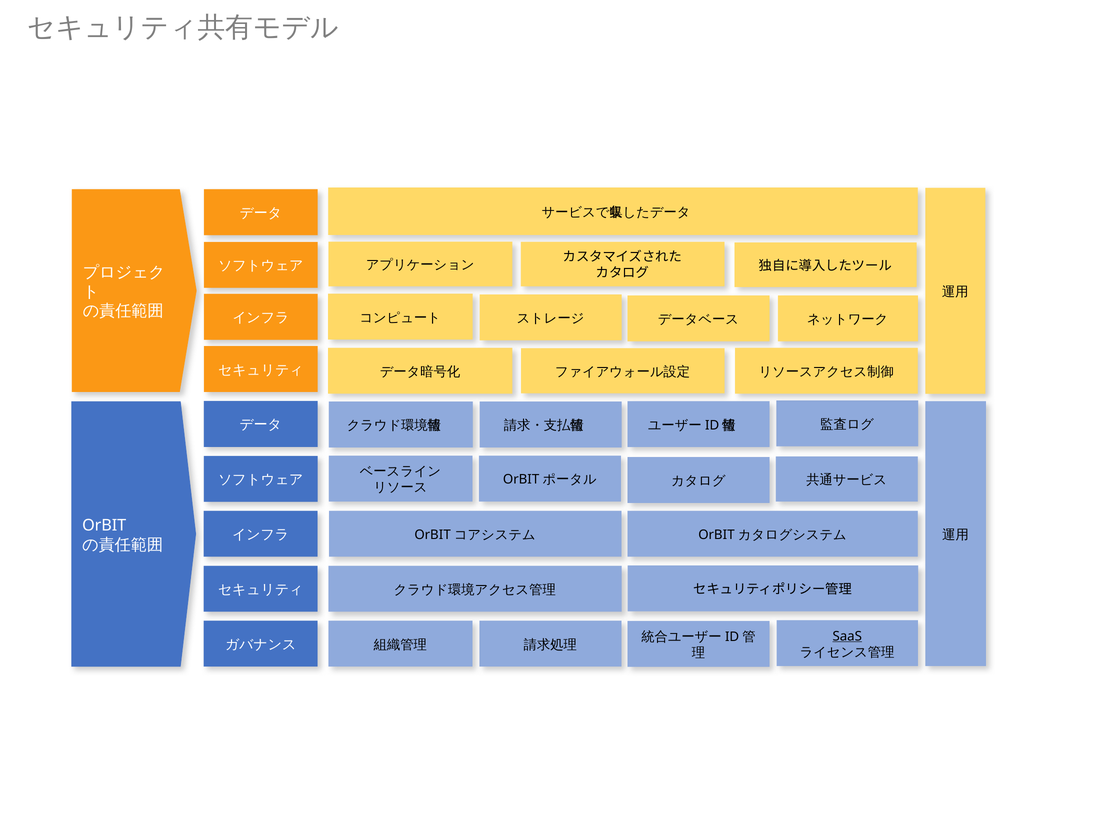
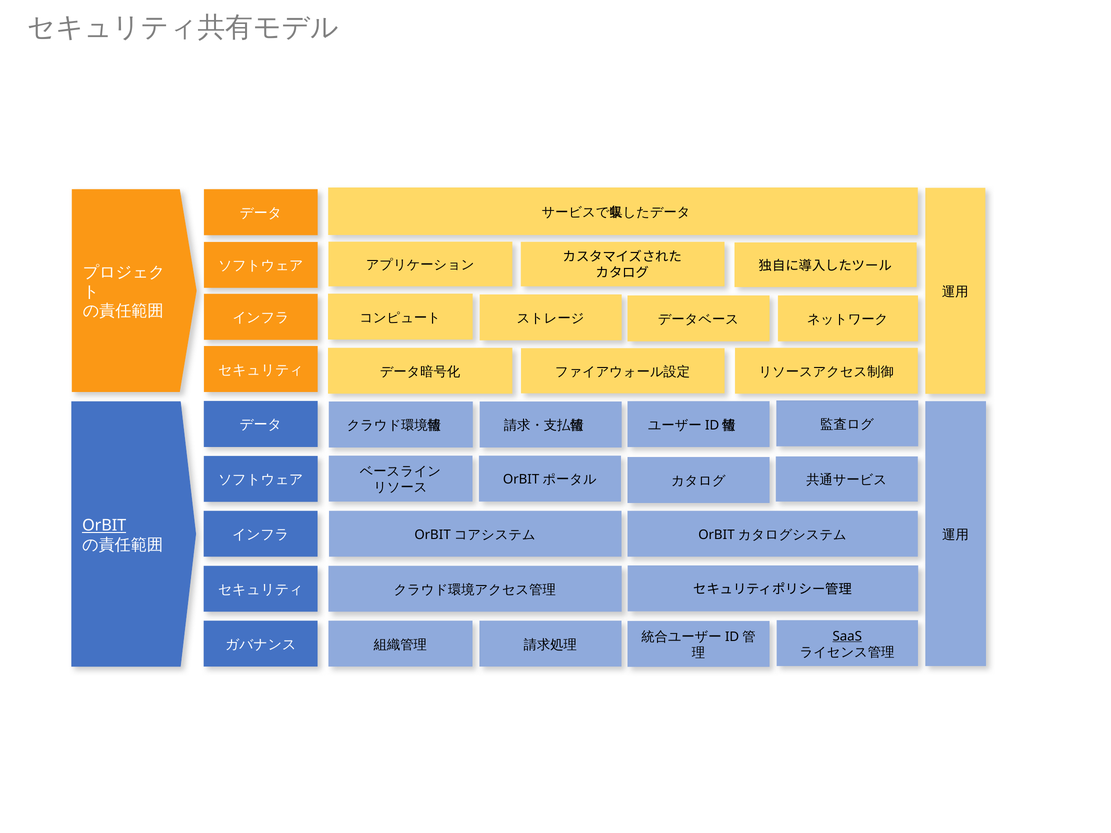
OrBIT underline: none -> present
